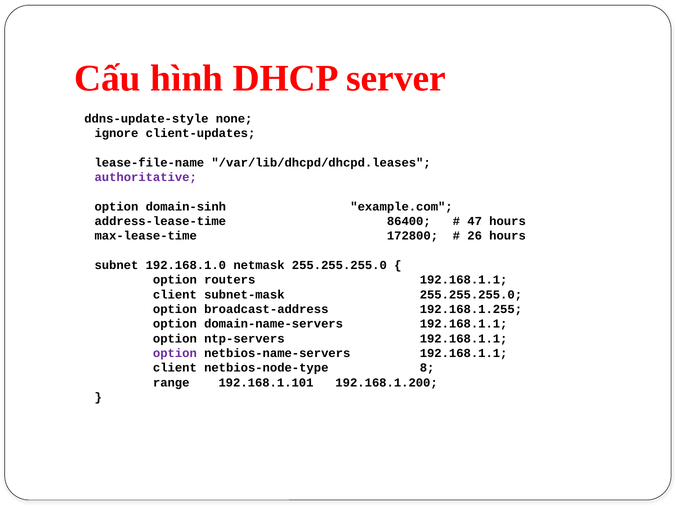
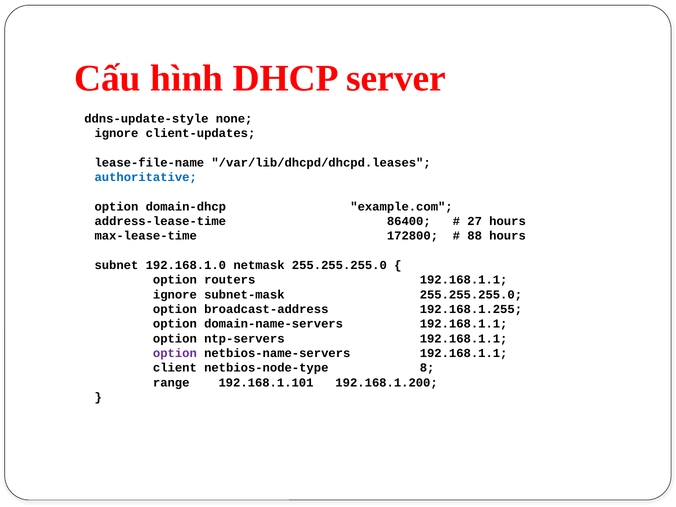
authoritative colour: purple -> blue
domain-sinh: domain-sinh -> domain-dhcp
47: 47 -> 27
26: 26 -> 88
client at (175, 295): client -> ignore
